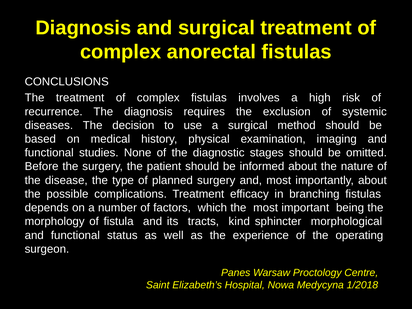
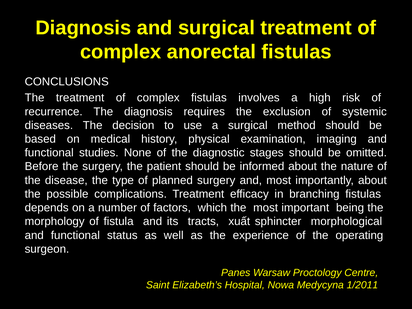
kind: kind -> xuất
1/2018: 1/2018 -> 1/2011
